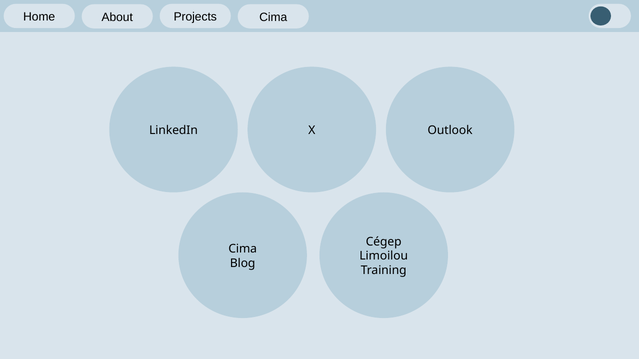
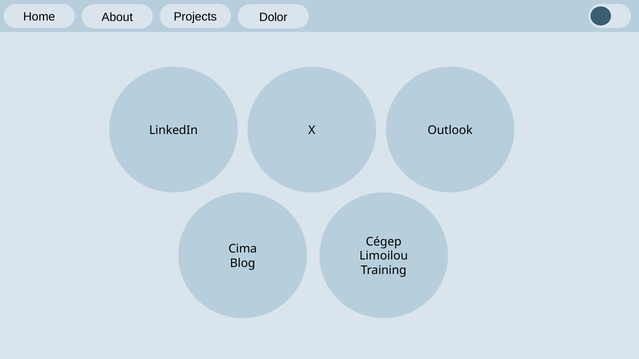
Projects Cima: Cima -> Dolor
